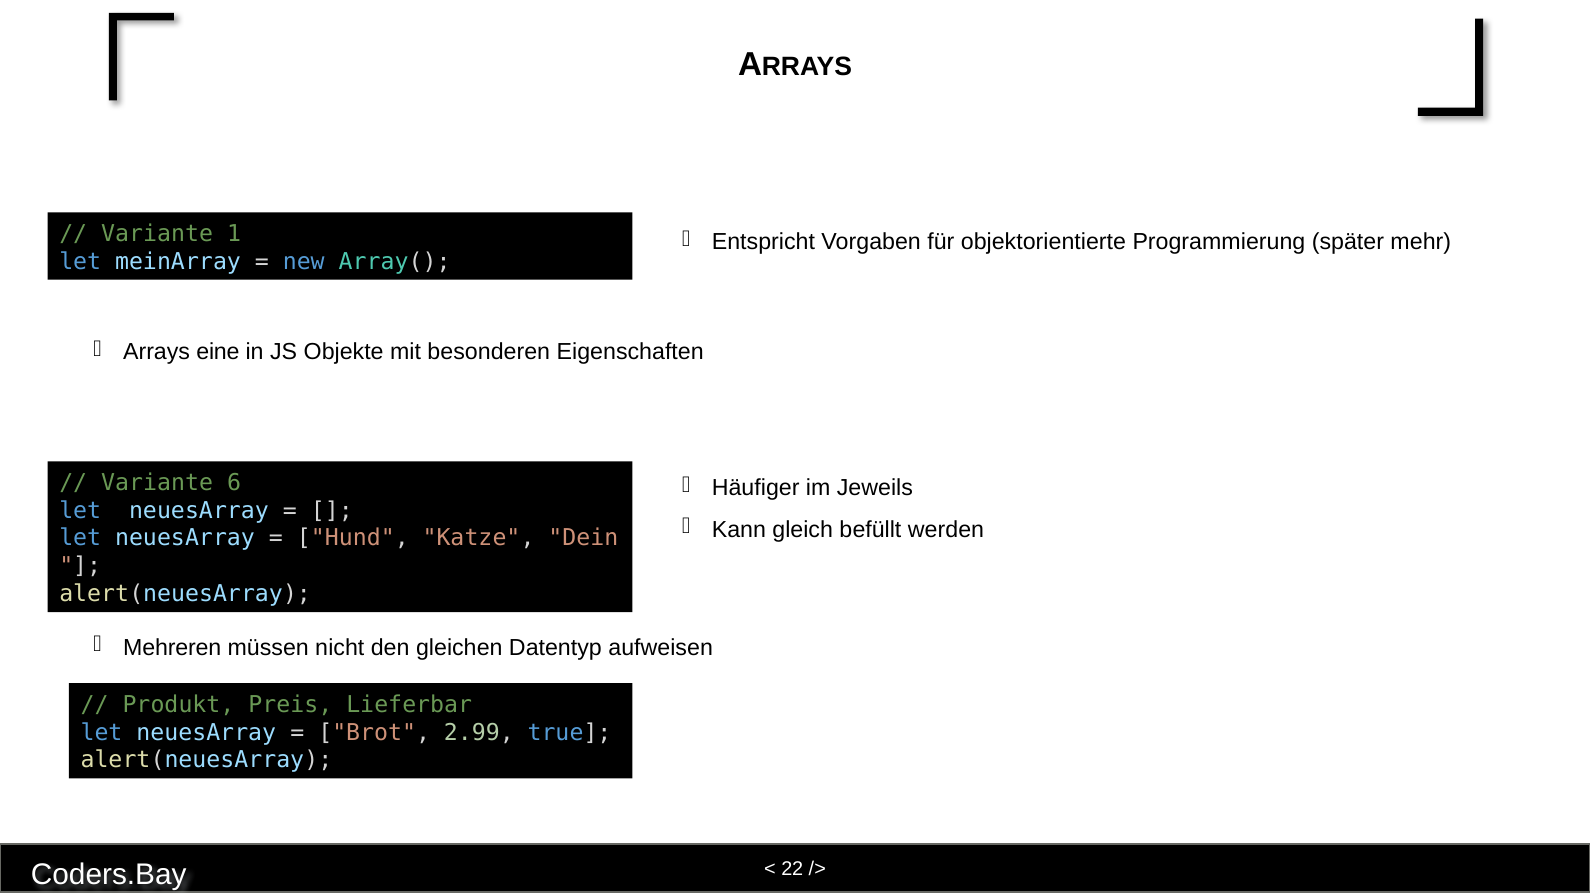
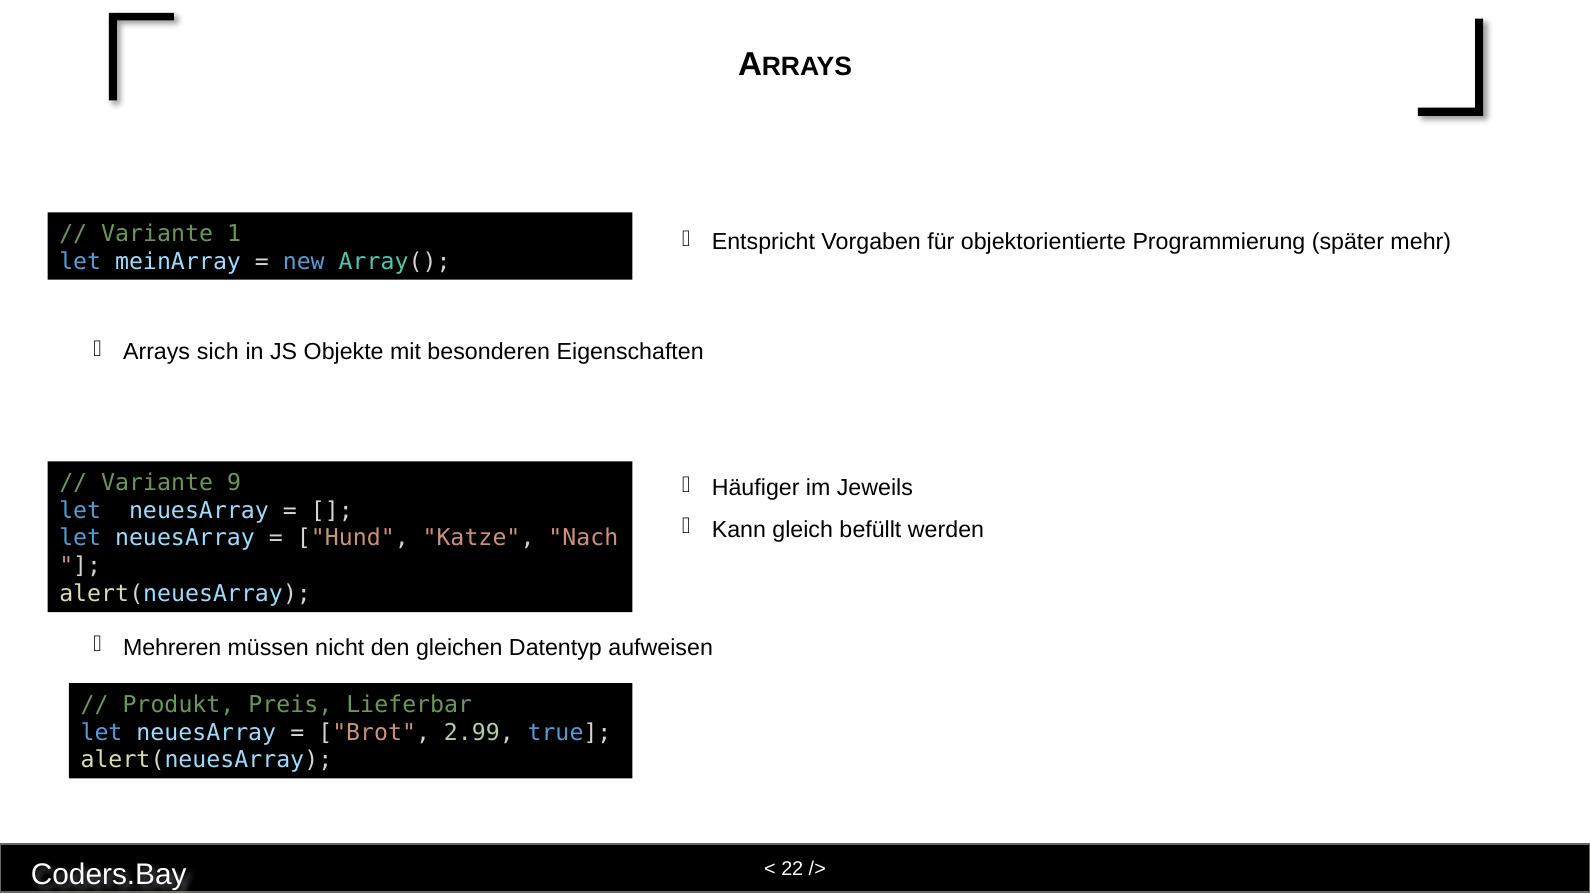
eine: eine -> sich
6: 6 -> 9
Dein: Dein -> Nach
